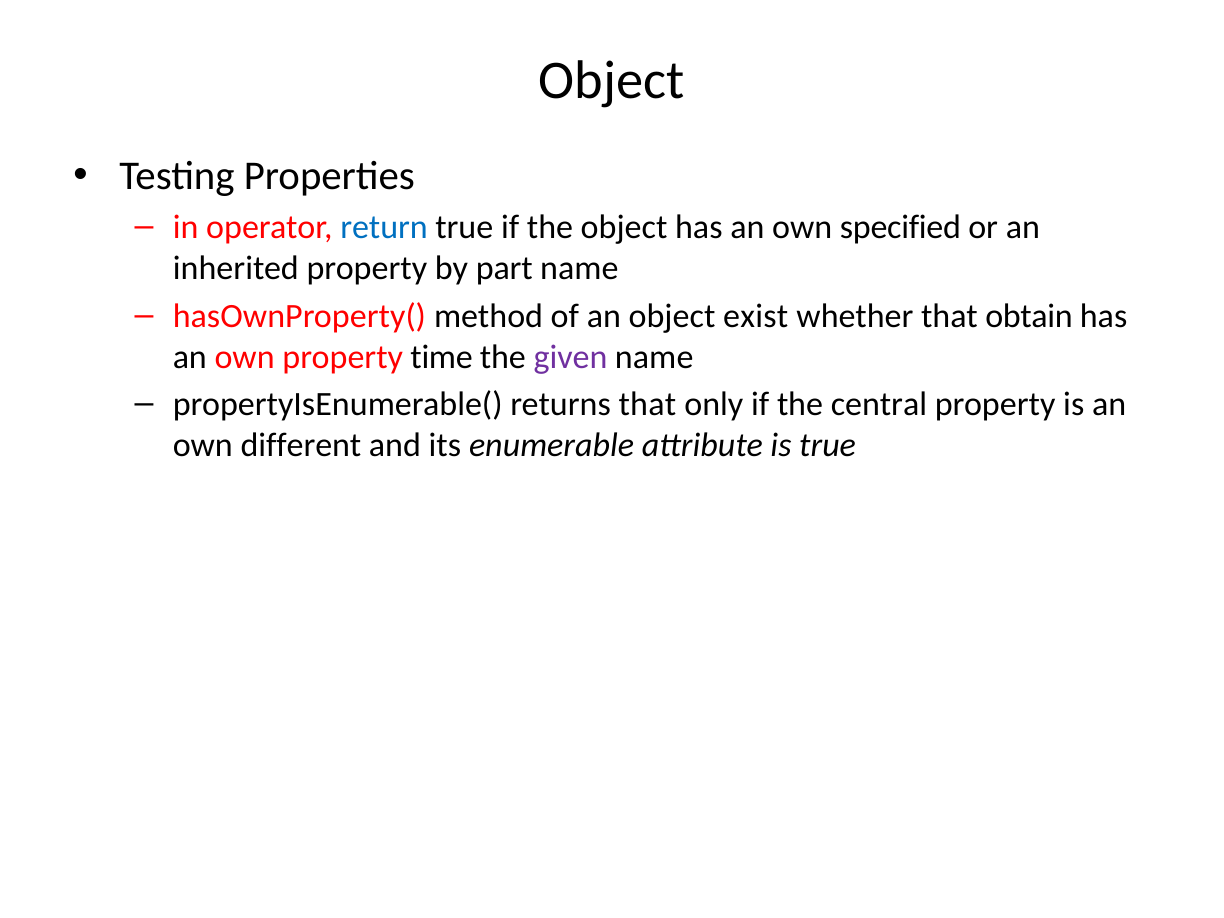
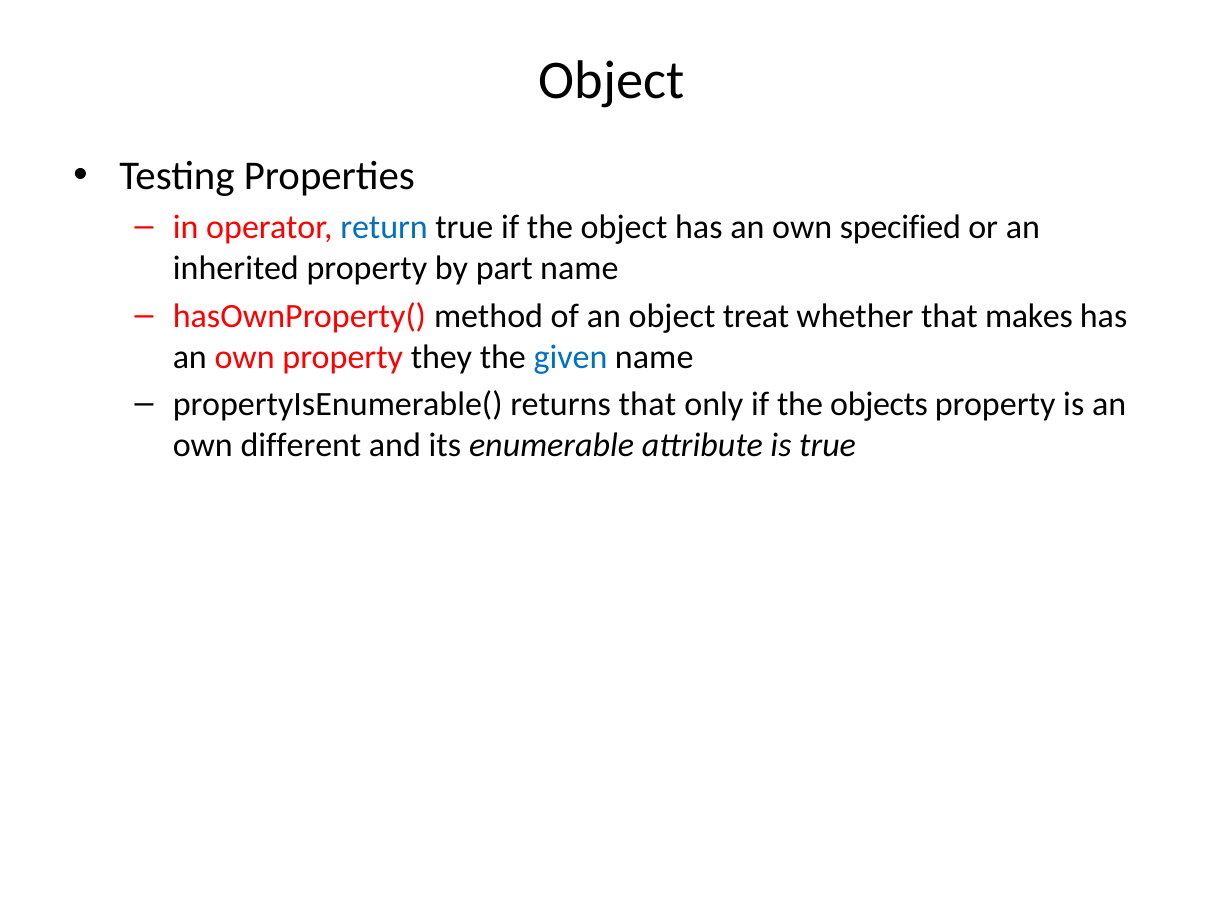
exist: exist -> treat
obtain: obtain -> makes
time: time -> they
given colour: purple -> blue
central: central -> objects
